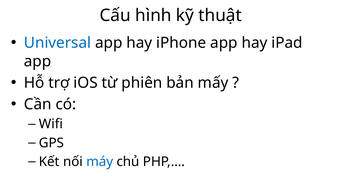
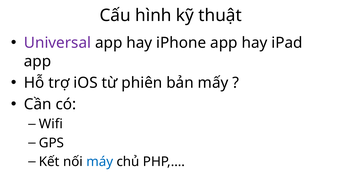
Universal colour: blue -> purple
